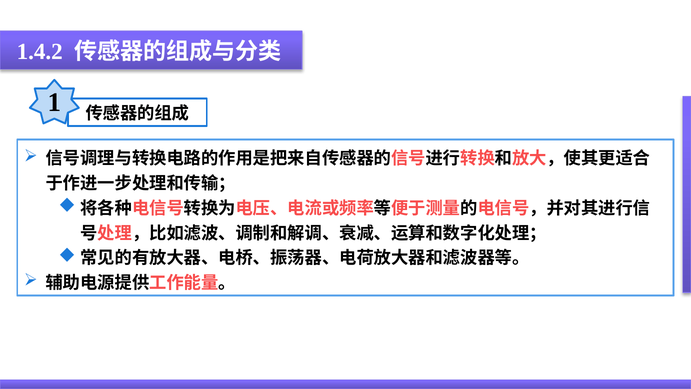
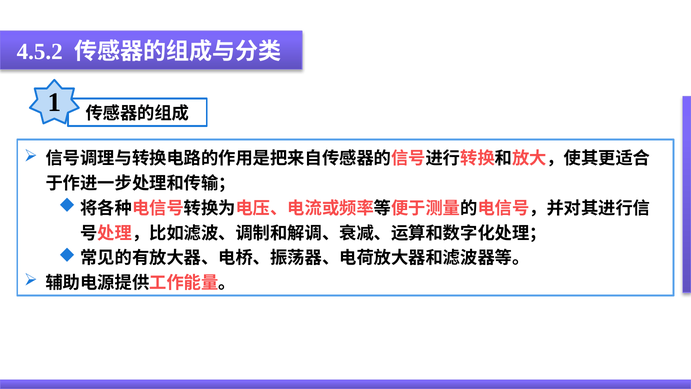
1.4.2: 1.4.2 -> 4.5.2
